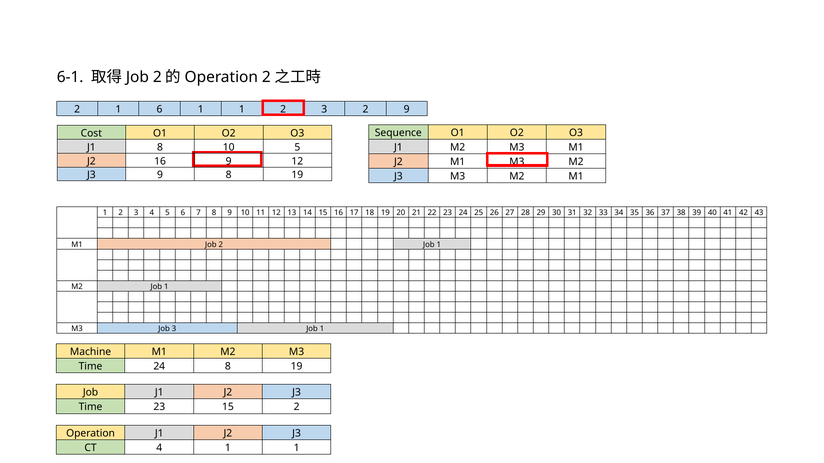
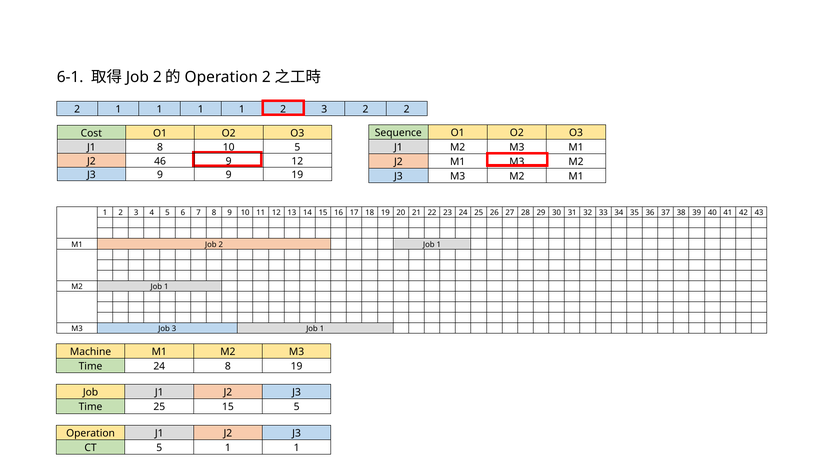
2 1 6: 6 -> 1
2 9: 9 -> 2
16 at (160, 161): 16 -> 46
9 8: 8 -> 9
Time 23: 23 -> 25
15 2: 2 -> 5
CT 4: 4 -> 5
